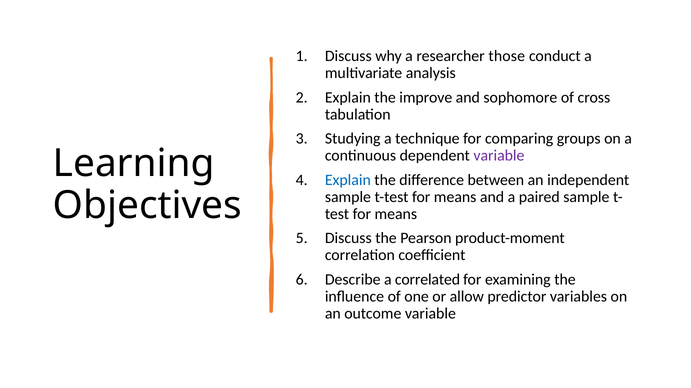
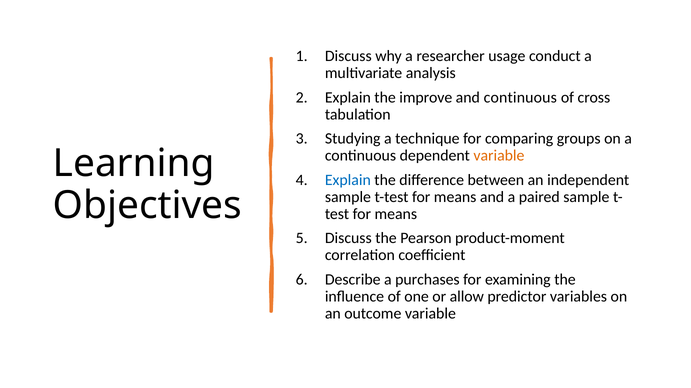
those: those -> usage
and sophomore: sophomore -> continuous
variable at (499, 156) colour: purple -> orange
correlated: correlated -> purchases
